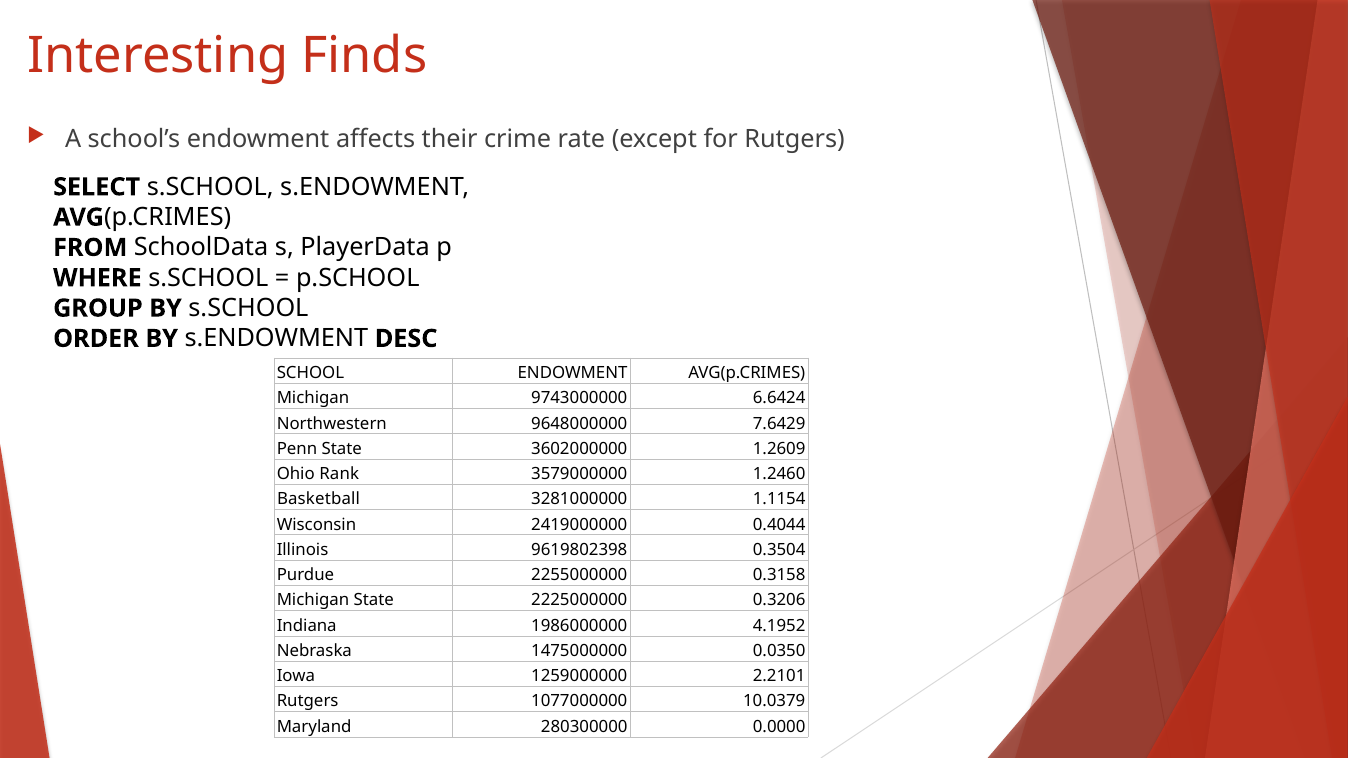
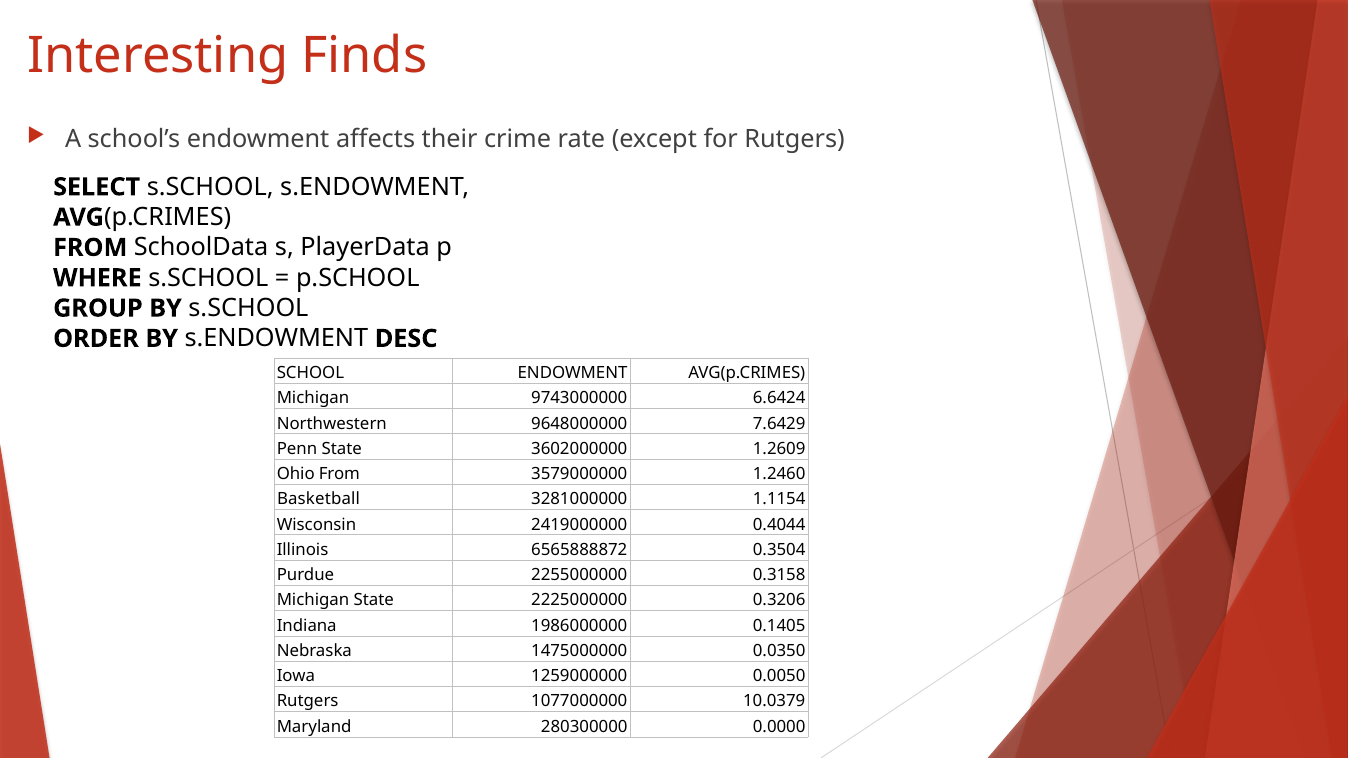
Ohio Rank: Rank -> From
9619802398: 9619802398 -> 6565888872
4.1952: 4.1952 -> 0.1405
2.2101: 2.2101 -> 0.0050
